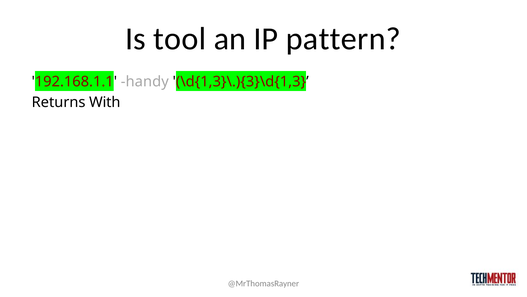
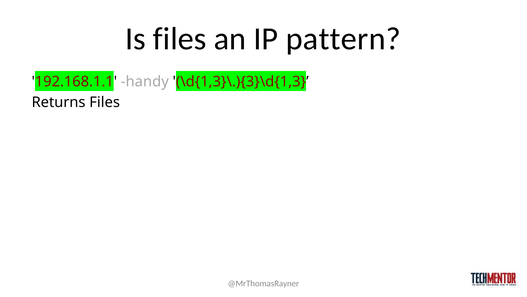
Is tool: tool -> files
Returns With: With -> Files
